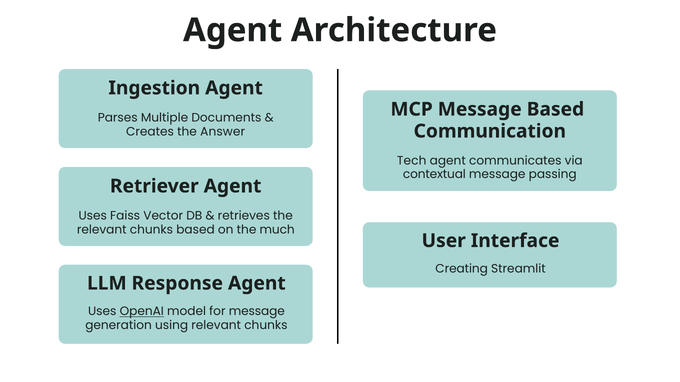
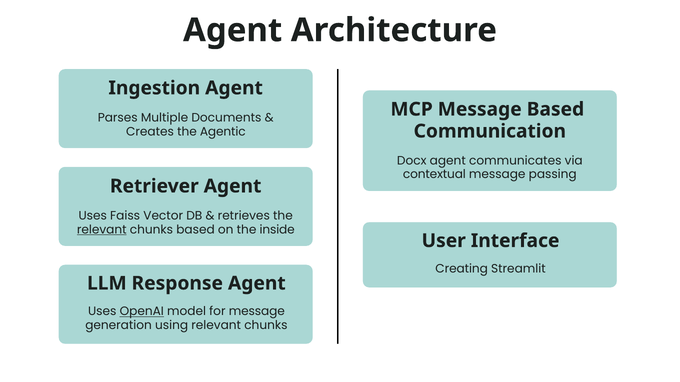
Answer: Answer -> Agentic
Tech: Tech -> Docx
relevant at (102, 230) underline: none -> present
much: much -> inside
